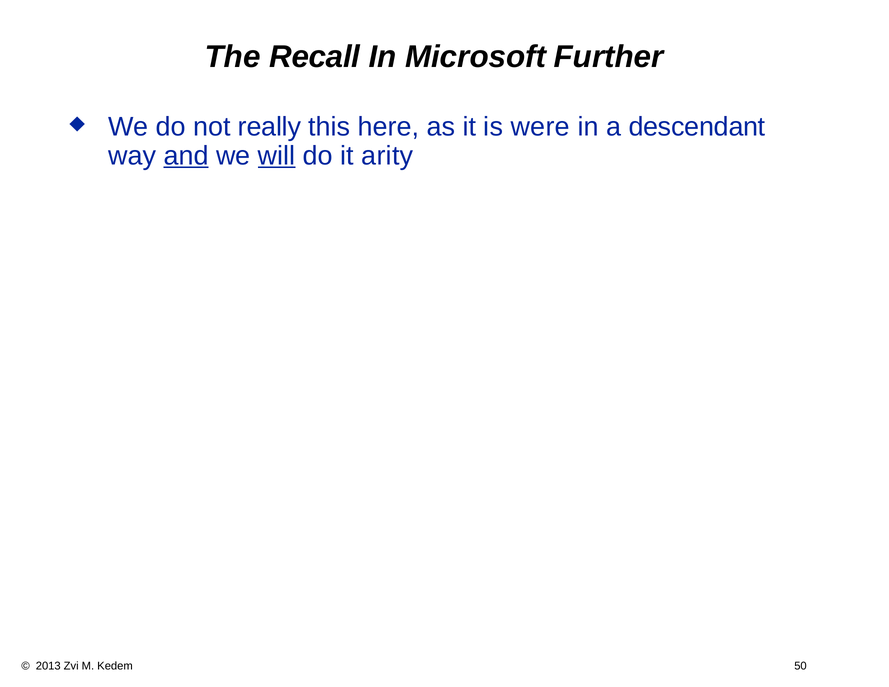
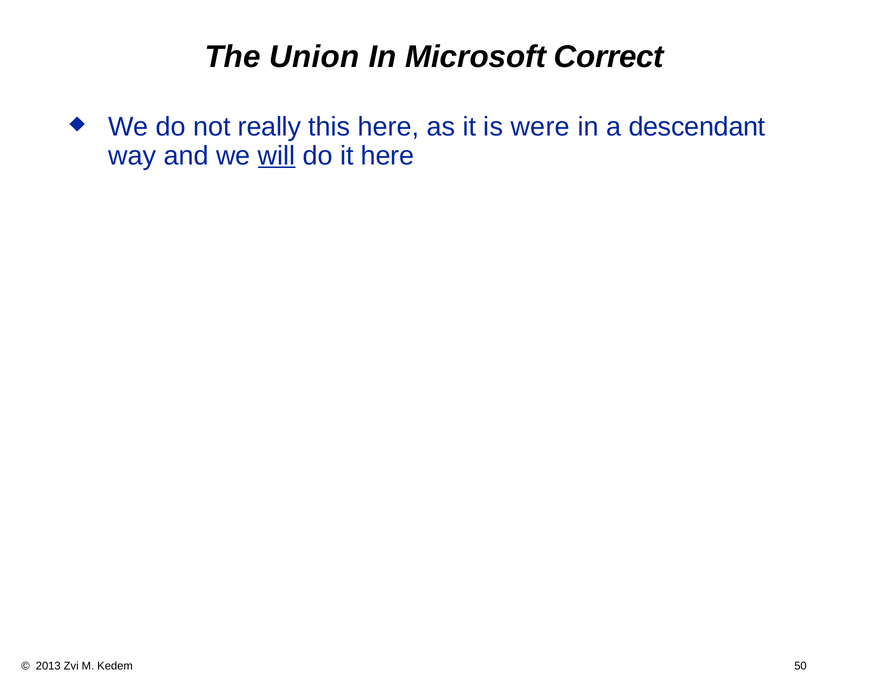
Recall: Recall -> Union
Further: Further -> Correct
and underline: present -> none
it arity: arity -> here
